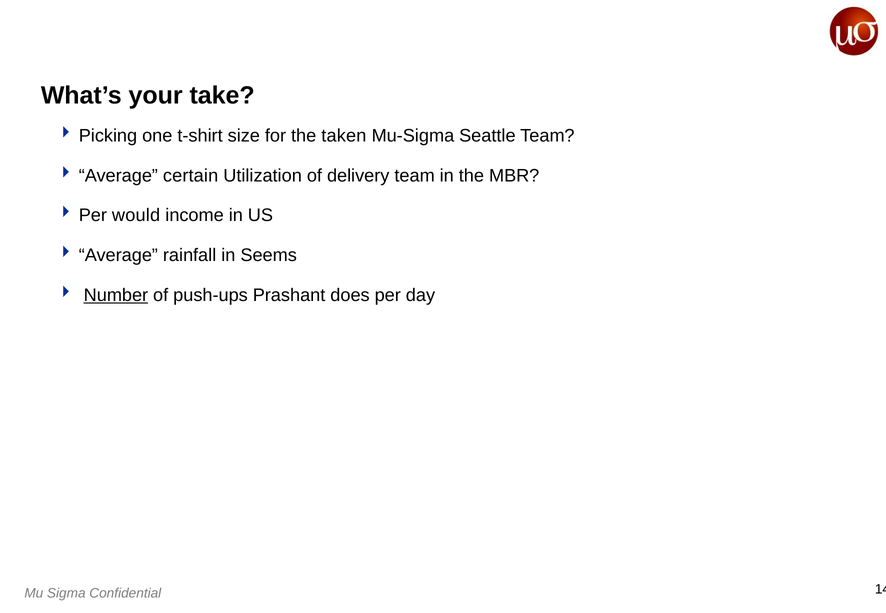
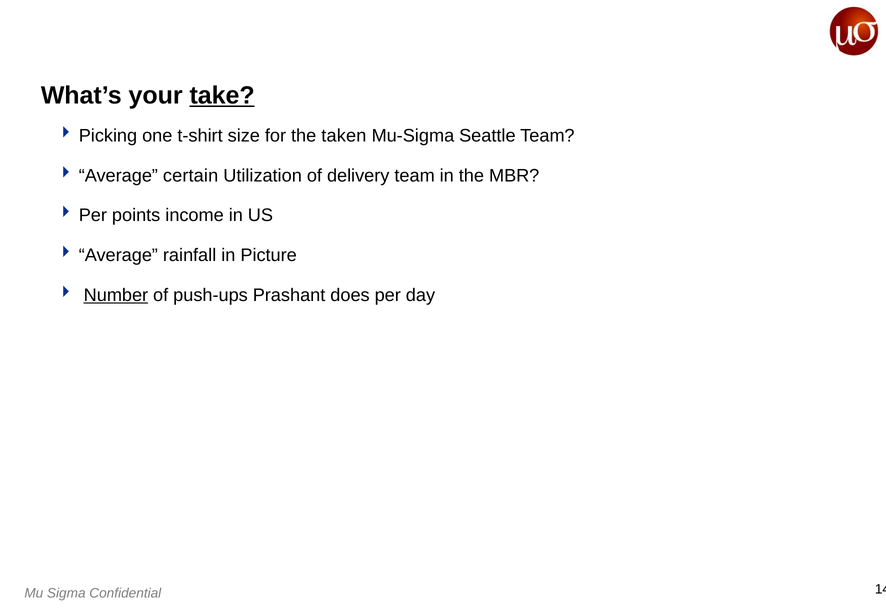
take underline: none -> present
would: would -> points
Seems: Seems -> Picture
